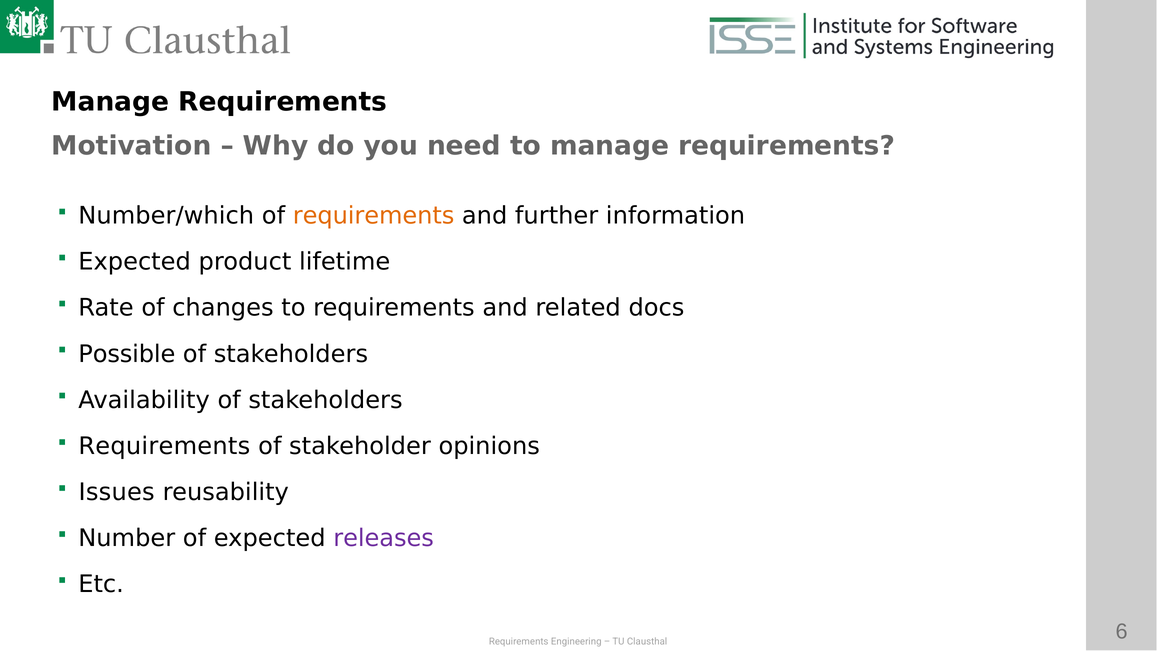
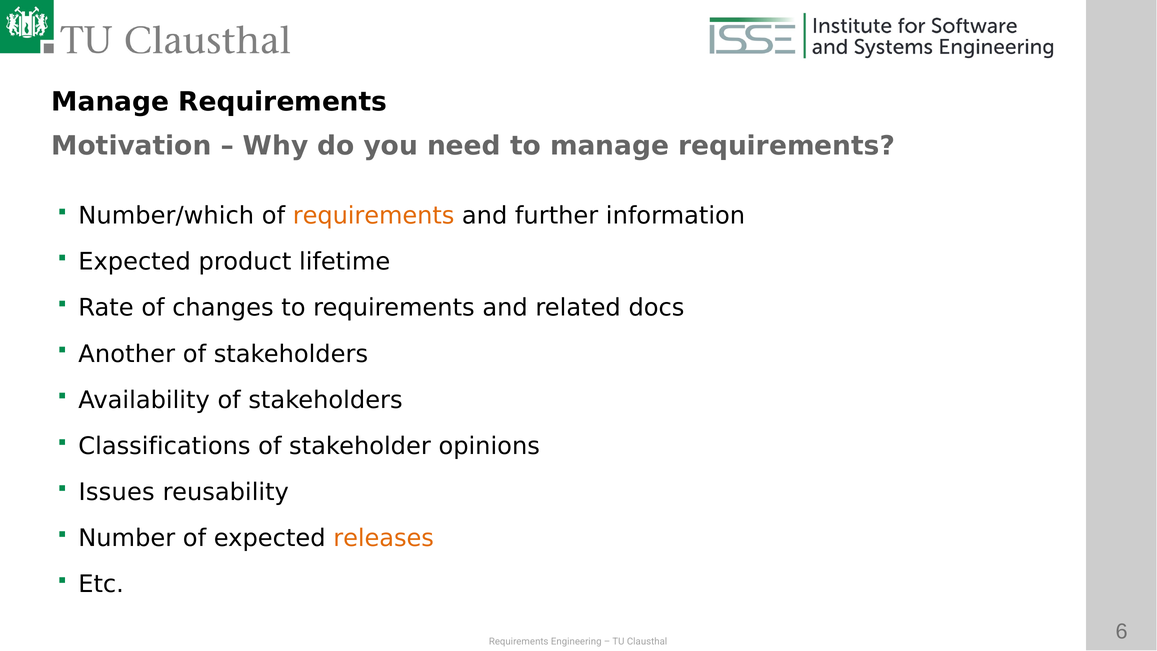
Possible: Possible -> Another
Requirements at (164, 446): Requirements -> Classifications
releases colour: purple -> orange
